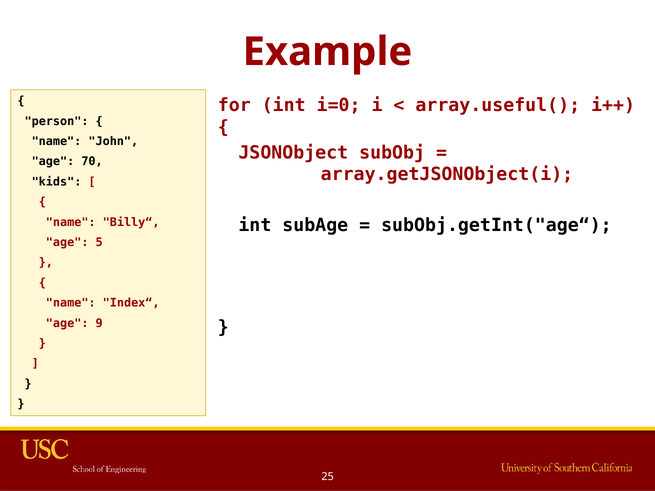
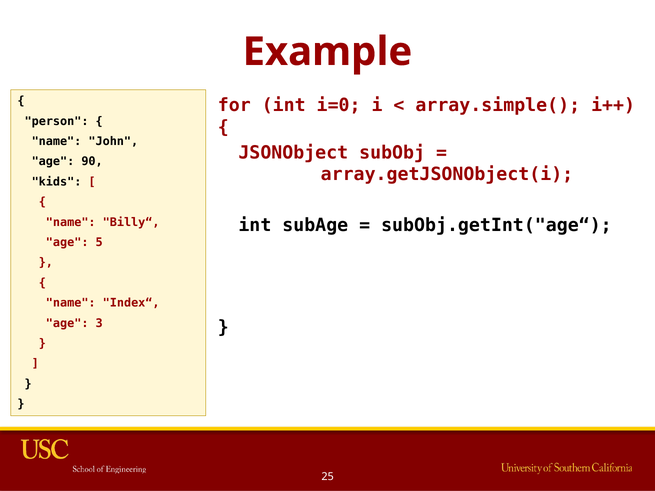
array.useful(: array.useful( -> array.simple(
70: 70 -> 90
9: 9 -> 3
